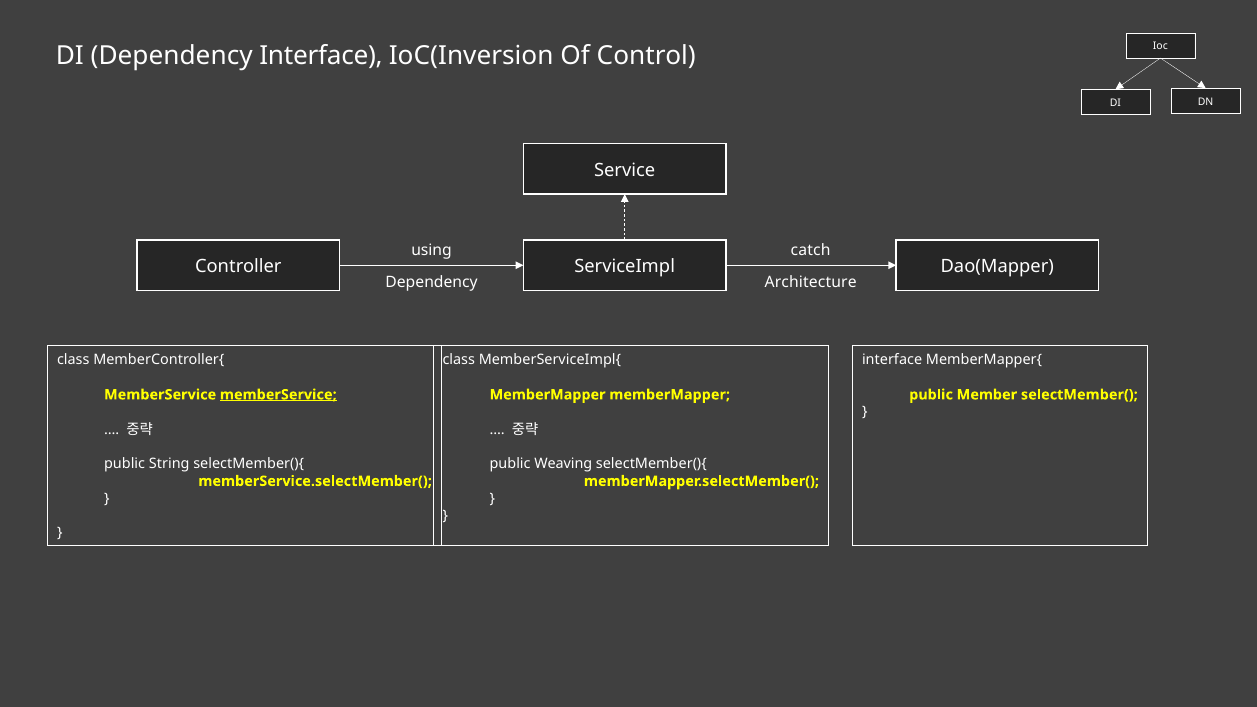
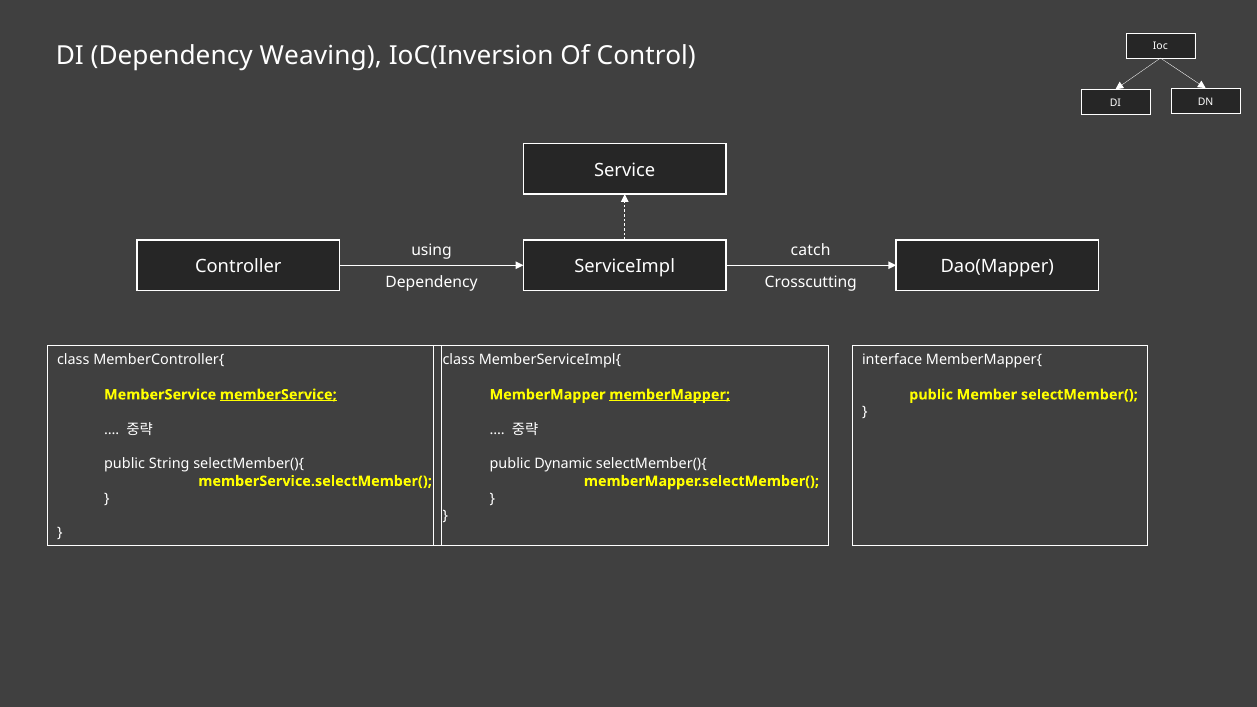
Dependency Interface: Interface -> Weaving
Architecture: Architecture -> Crosscutting
memberMapper at (670, 395) underline: none -> present
Weaving: Weaving -> Dynamic
